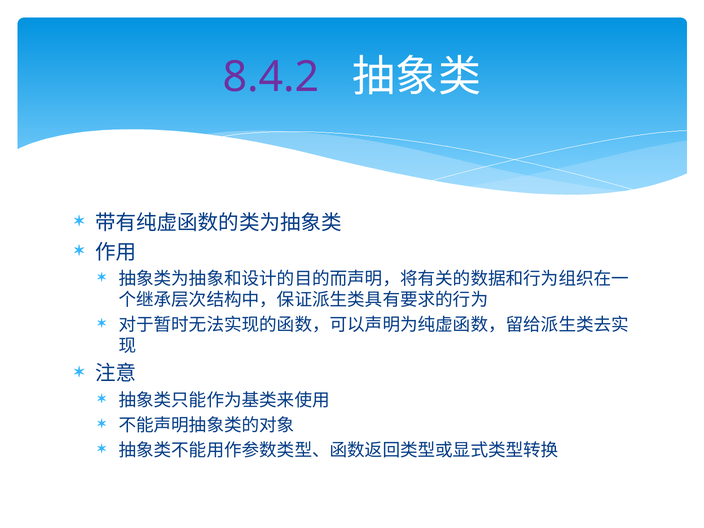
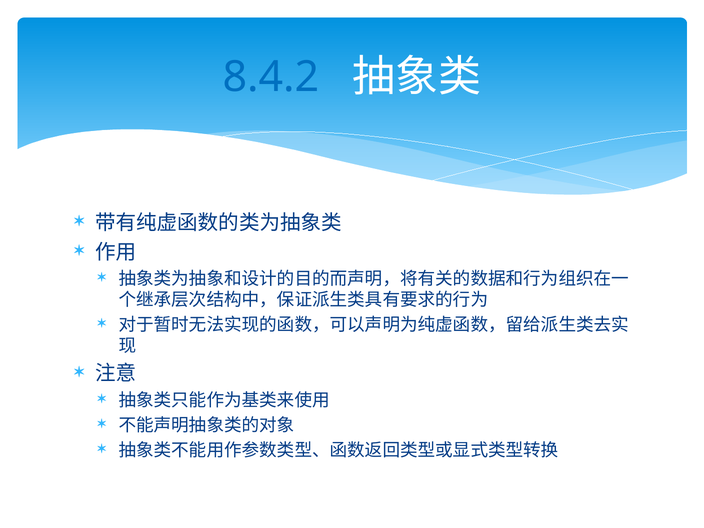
8.4.2 colour: purple -> blue
